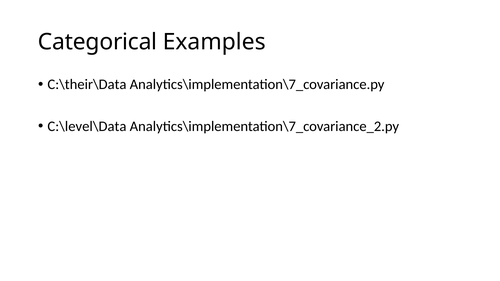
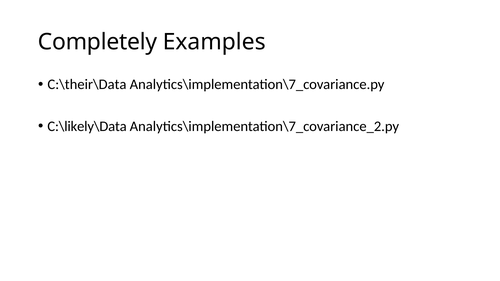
Categorical: Categorical -> Completely
C:\level\Data: C:\level\Data -> C:\likely\Data
